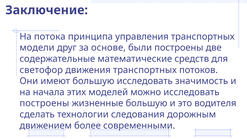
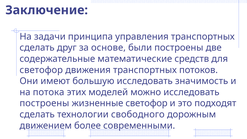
потока: потока -> задачи
модели at (37, 48): модели -> сделать
начала: начала -> потока
жизненные большую: большую -> светофор
водителя: водителя -> подходят
следования: следования -> свободного
